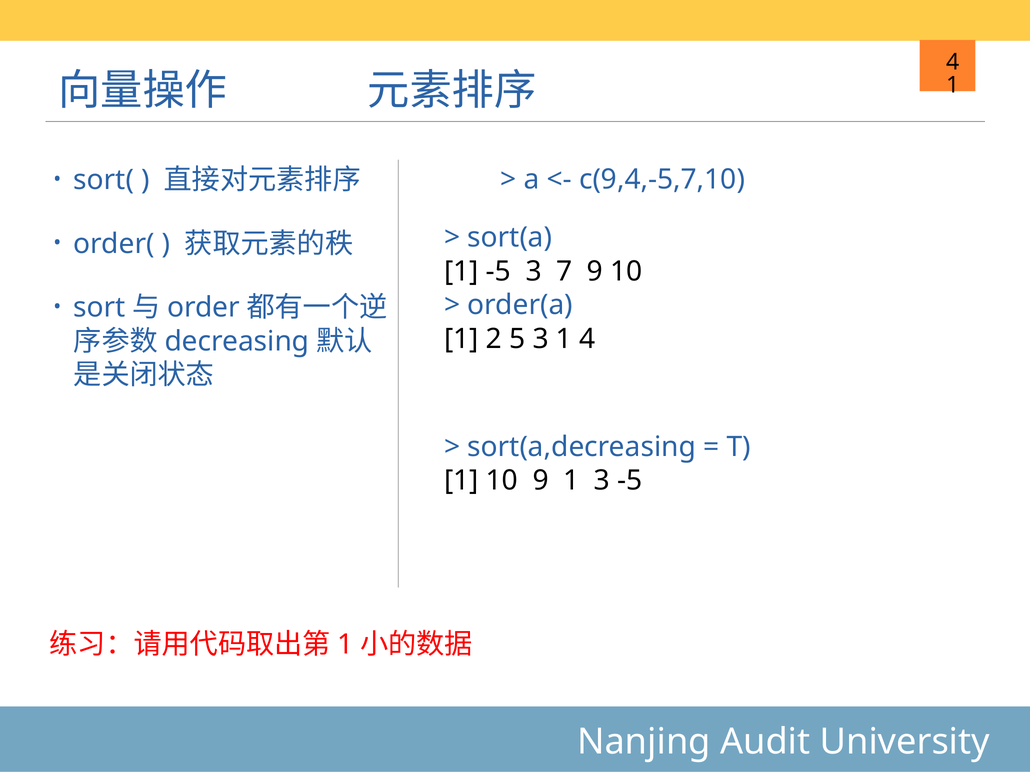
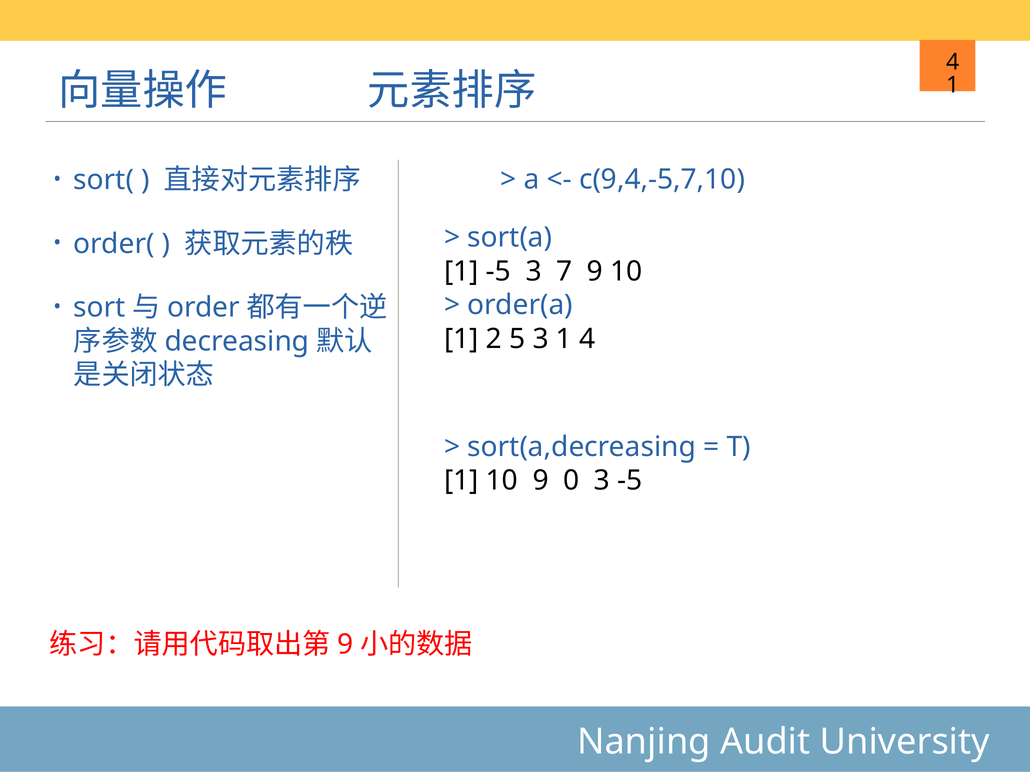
9 1: 1 -> 0
1 at (345, 645): 1 -> 9
